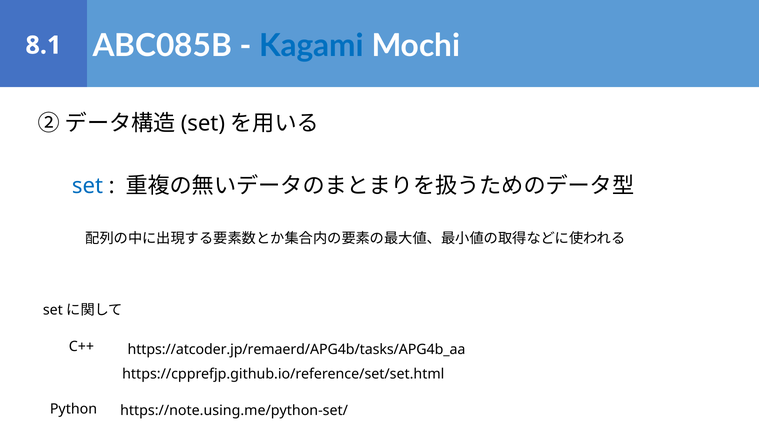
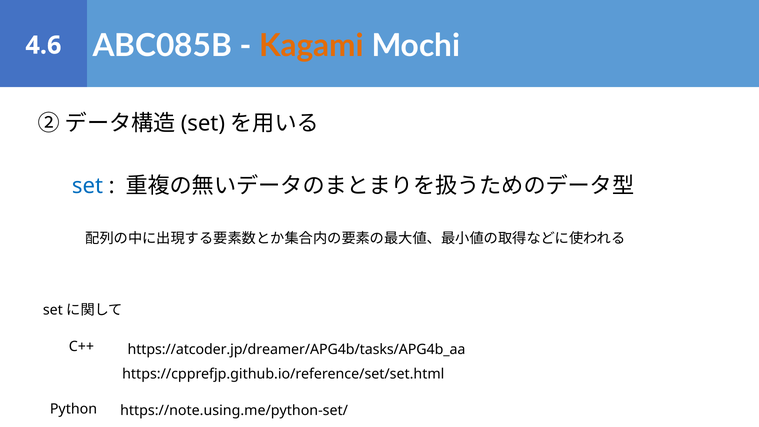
Kagami colour: blue -> orange
8.1: 8.1 -> 4.6
https://atcoder.jp/remaerd/APG4b/tasks/APG4b_aa: https://atcoder.jp/remaerd/APG4b/tasks/APG4b_aa -> https://atcoder.jp/dreamer/APG4b/tasks/APG4b_aa
